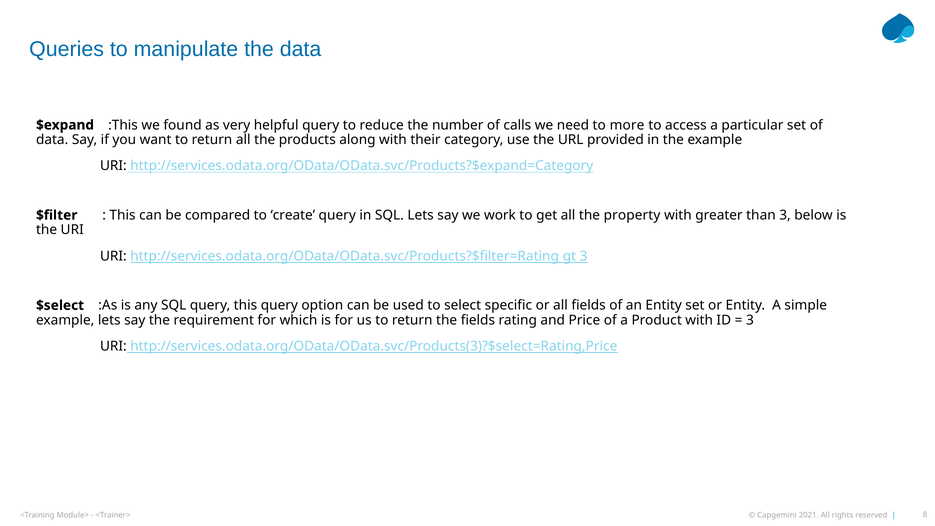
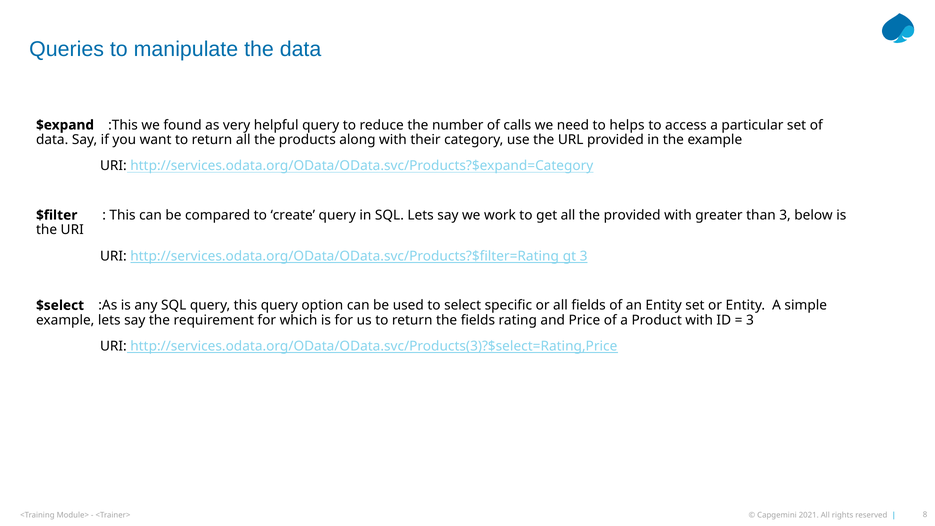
more: more -> helps
the property: property -> provided
